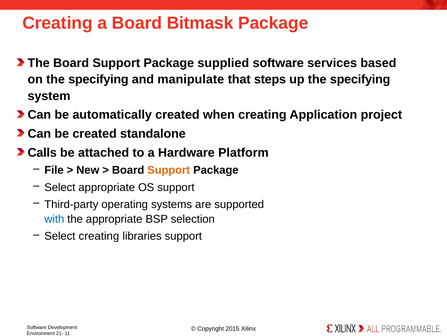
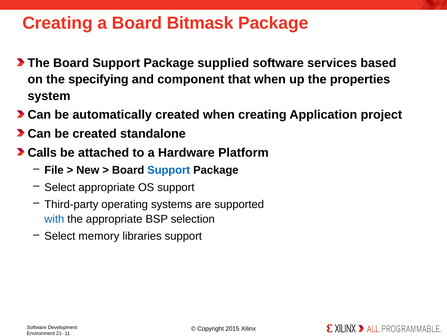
manipulate: manipulate -> component
that steps: steps -> when
up the specifying: specifying -> properties
Support at (169, 170) colour: orange -> blue
Select creating: creating -> memory
